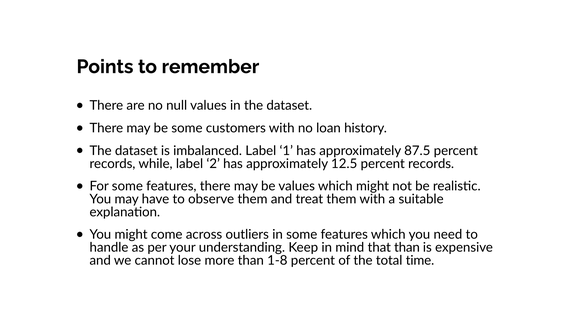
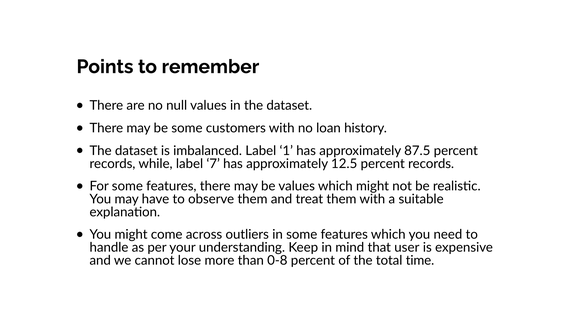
2: 2 -> 7
that than: than -> user
1-8: 1-8 -> 0-8
